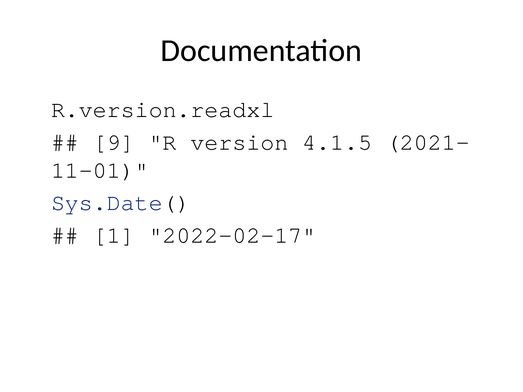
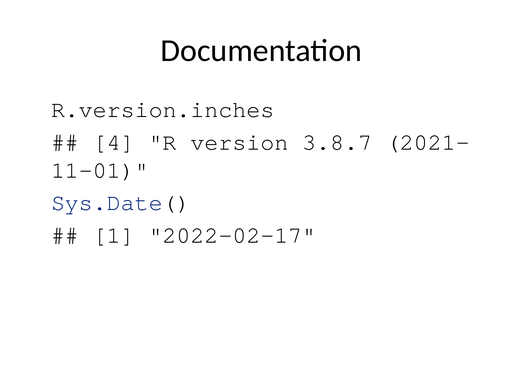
R.version.readxl: R.version.readxl -> R.version.inches
9: 9 -> 4
4.1.5: 4.1.5 -> 3.8.7
